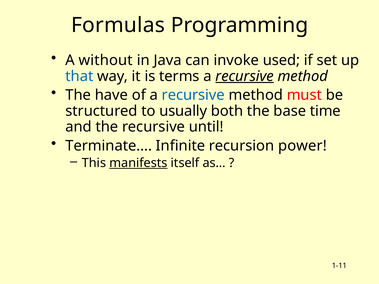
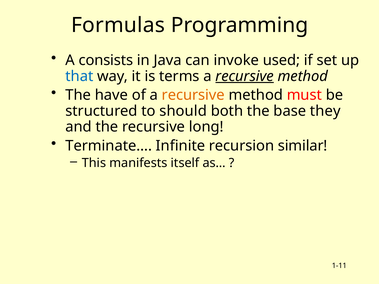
without: without -> consists
recursive at (193, 95) colour: blue -> orange
usually: usually -> should
time: time -> they
until: until -> long
power: power -> similar
manifests underline: present -> none
